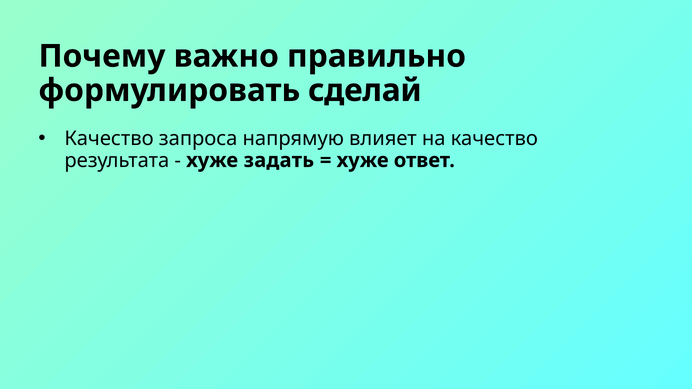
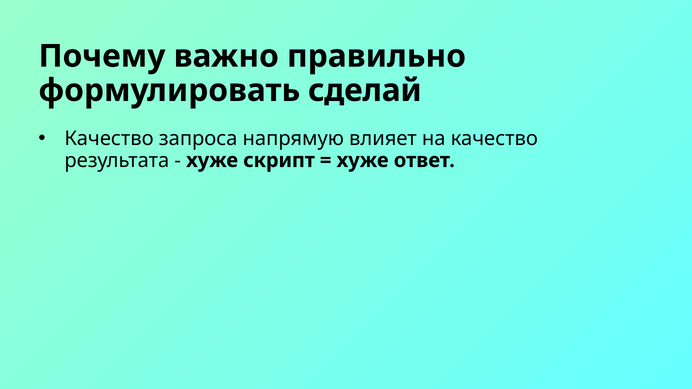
задать: задать -> скрипт
